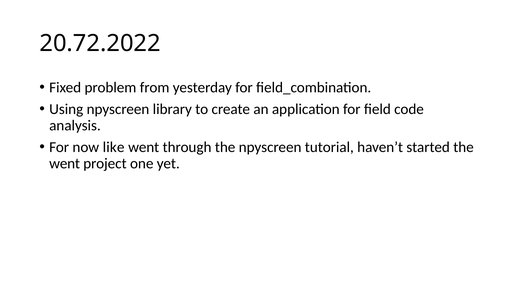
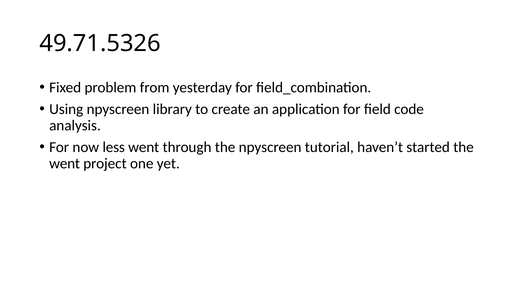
20.72.2022: 20.72.2022 -> 49.71.5326
like: like -> less
